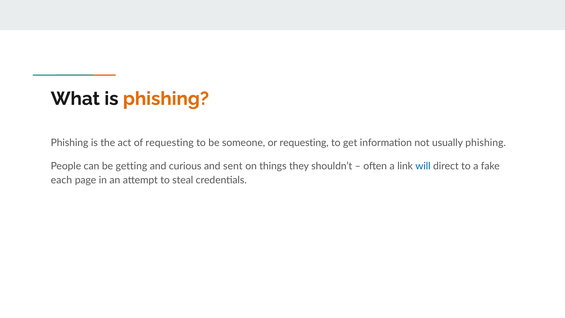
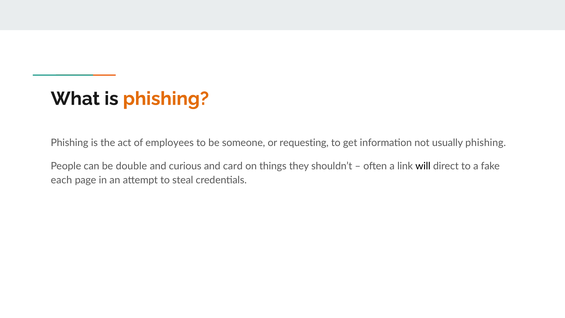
of requesting: requesting -> employees
getting: getting -> double
sent: sent -> card
will colour: blue -> black
